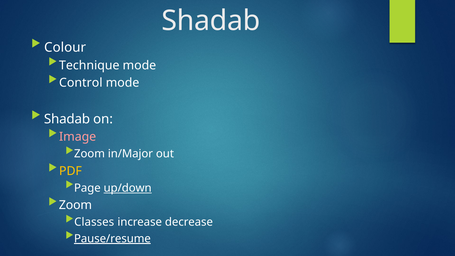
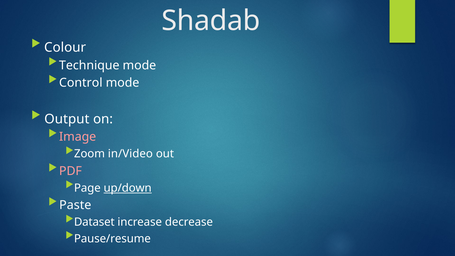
Shadab at (67, 119): Shadab -> Output
in/Major: in/Major -> in/Video
PDF colour: yellow -> pink
Zoom at (75, 205): Zoom -> Paste
Classes: Classes -> Dataset
Pause/resume underline: present -> none
